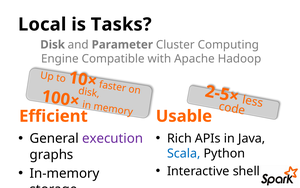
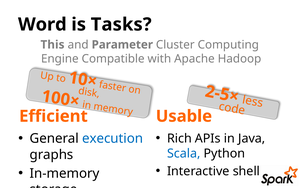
Local: Local -> Word
Disk: Disk -> This
execution colour: purple -> blue
